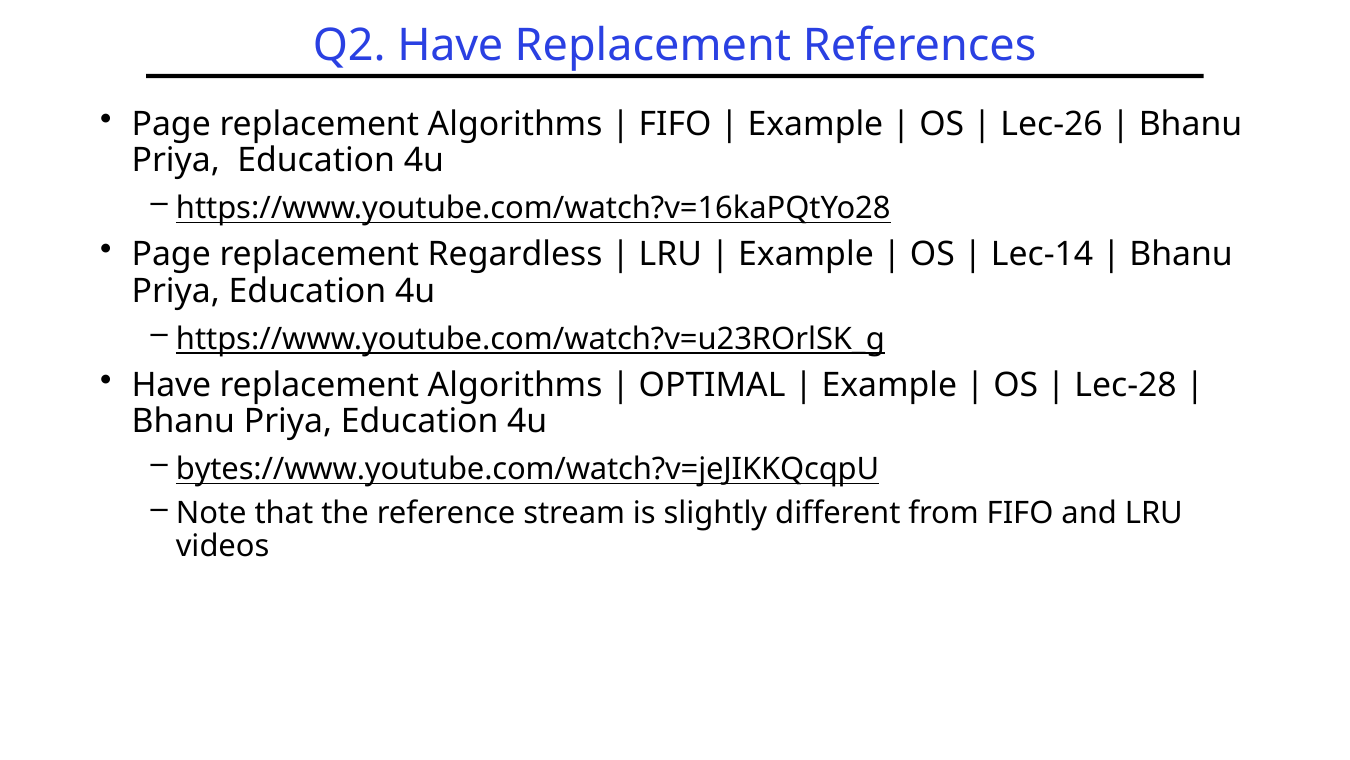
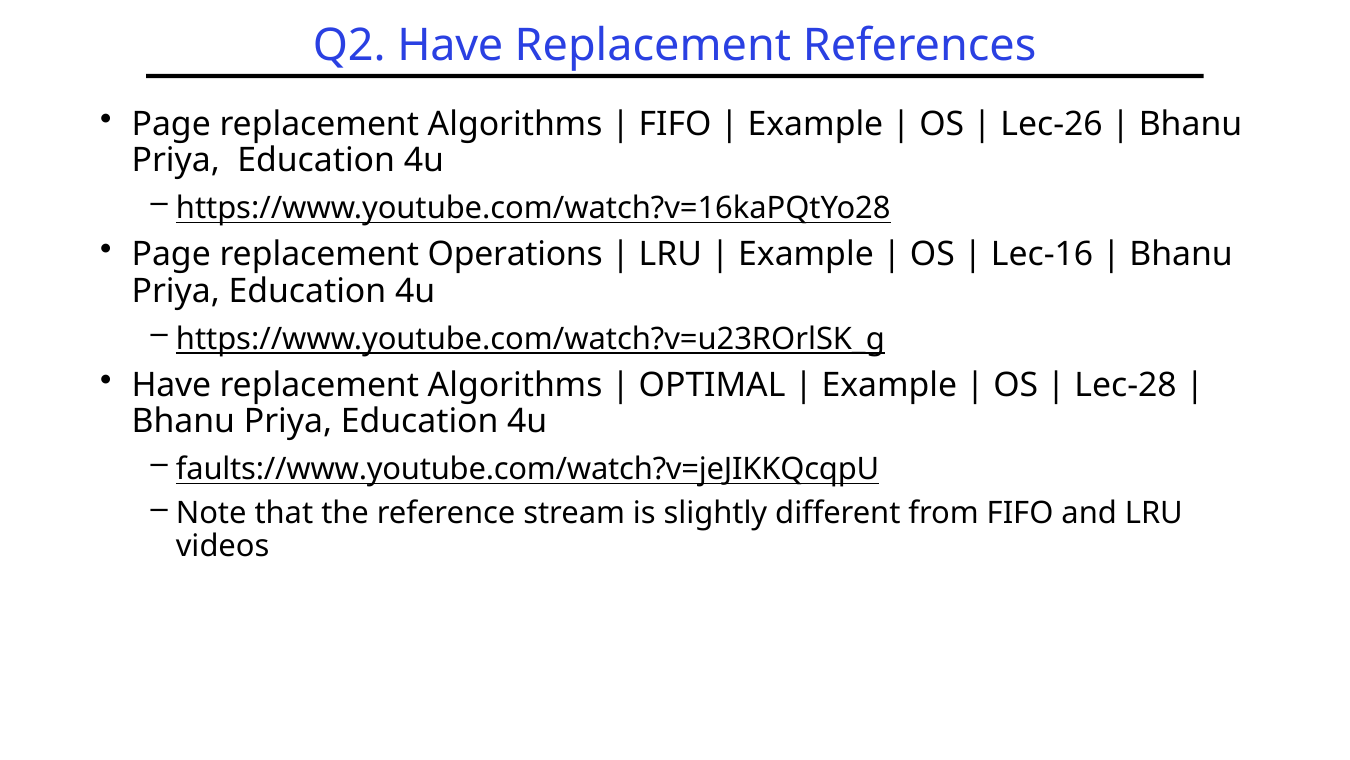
Regardless: Regardless -> Operations
Lec-14: Lec-14 -> Lec-16
bytes://www.youtube.com/watch?v=jeJIKKQcqpU: bytes://www.youtube.com/watch?v=jeJIKKQcqpU -> faults://www.youtube.com/watch?v=jeJIKKQcqpU
